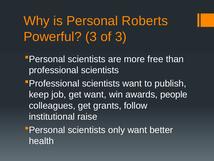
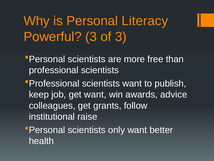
Roberts: Roberts -> Literacy
people: people -> advice
